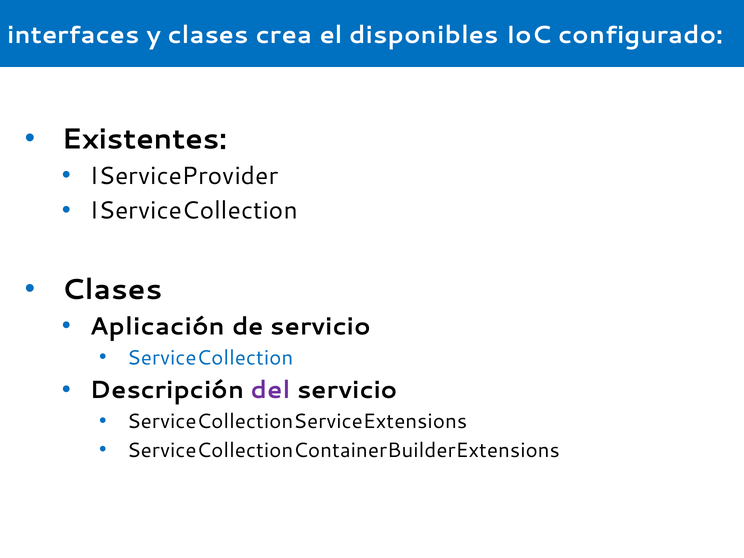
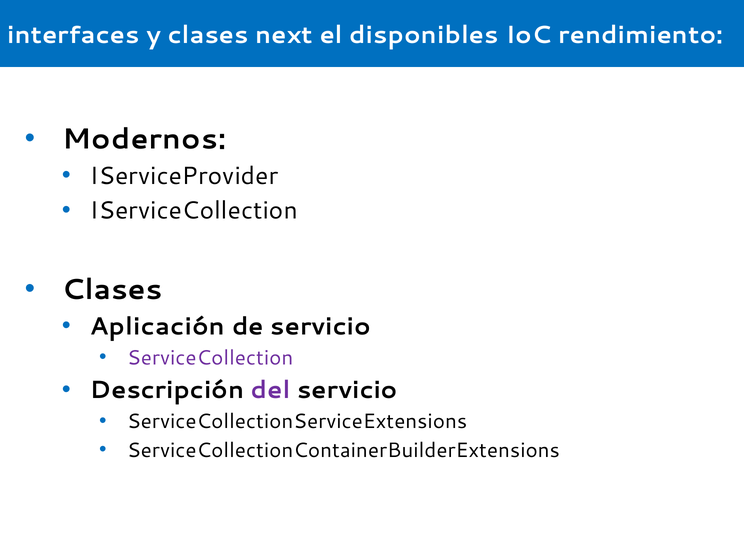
crea: crea -> next
configurado: configurado -> rendimiento
Existentes: Existentes -> Modernos
ServiceCollection colour: blue -> purple
